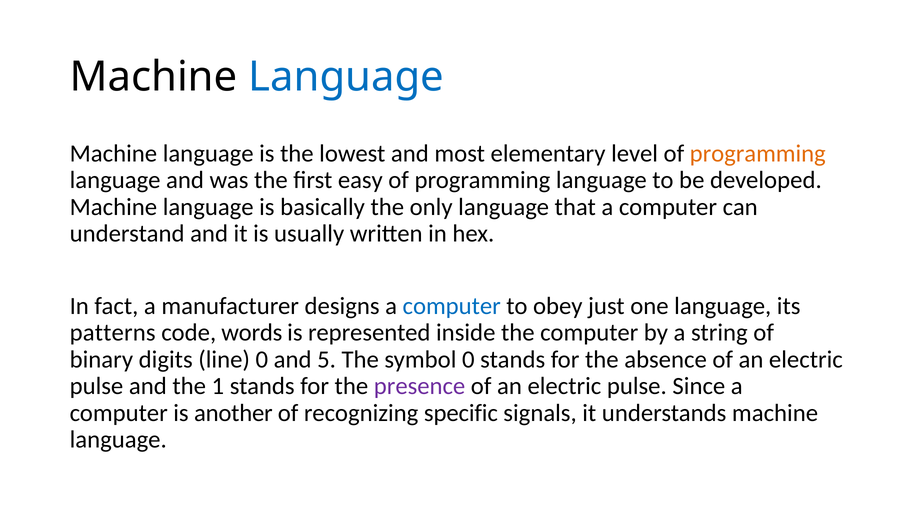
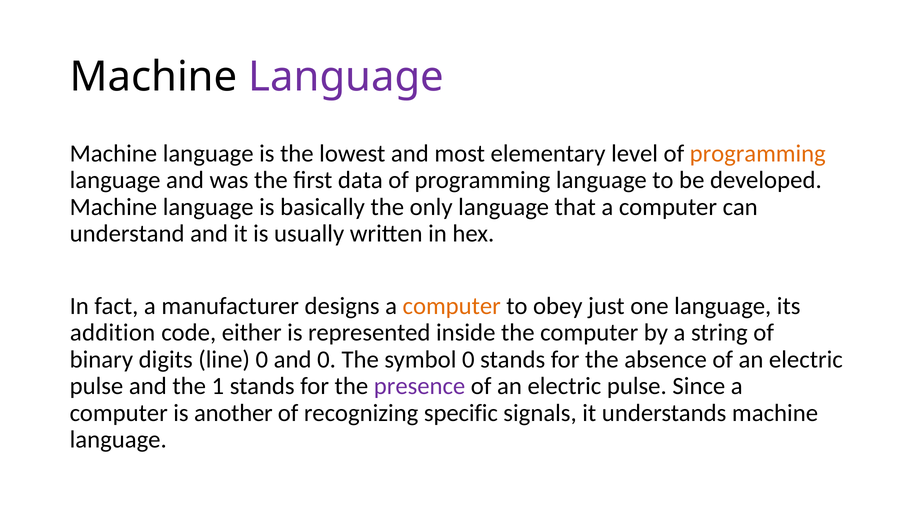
Language at (346, 77) colour: blue -> purple
easy: easy -> data
computer at (452, 306) colour: blue -> orange
patterns: patterns -> addition
words: words -> either
and 5: 5 -> 0
